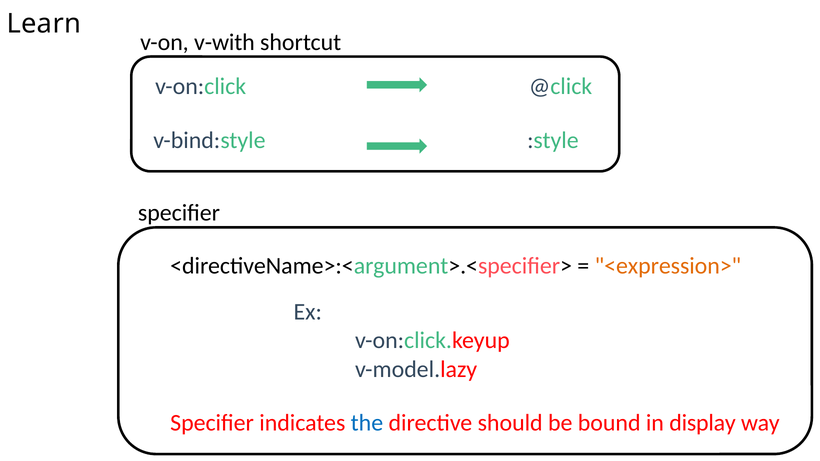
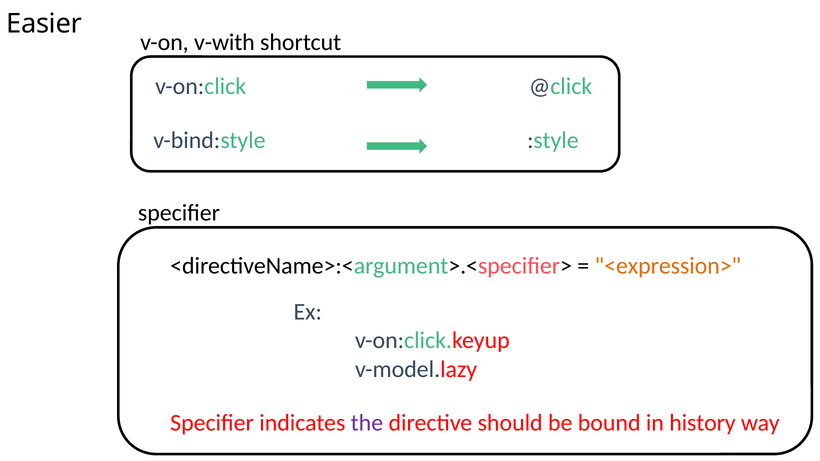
Learn: Learn -> Easier
the colour: blue -> purple
display: display -> history
